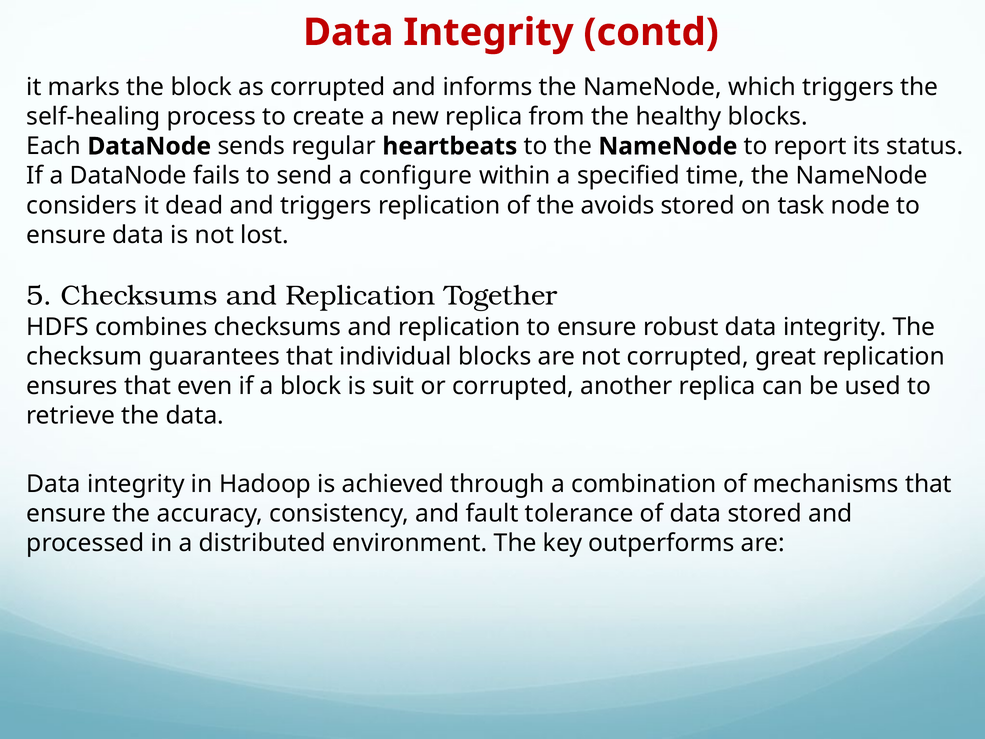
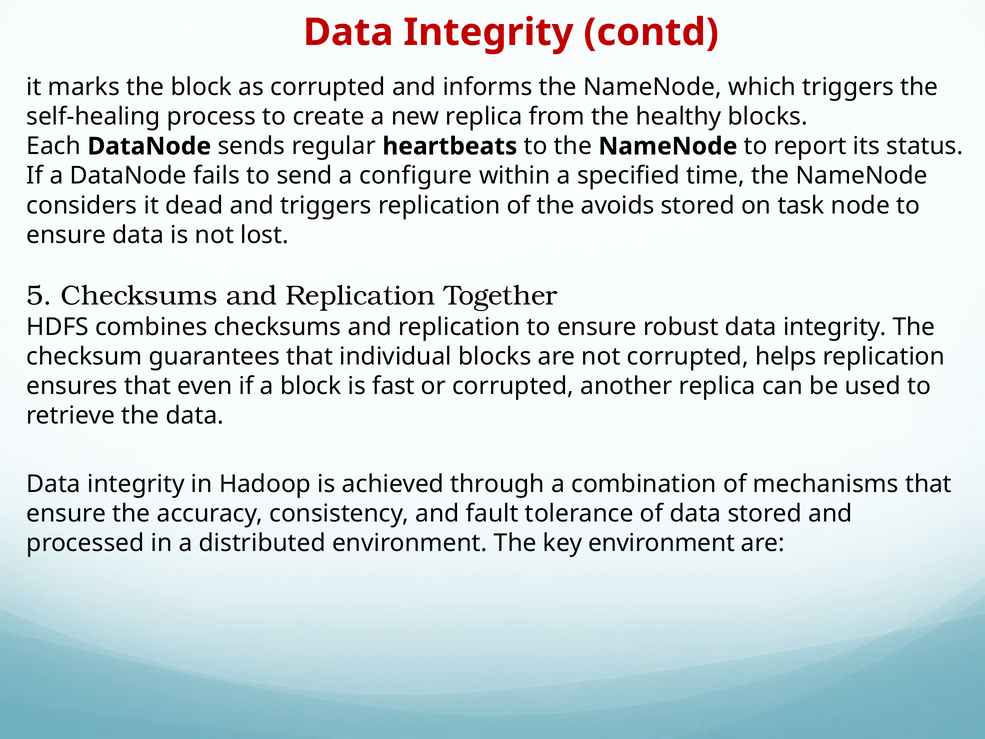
great: great -> helps
suit: suit -> fast
key outperforms: outperforms -> environment
